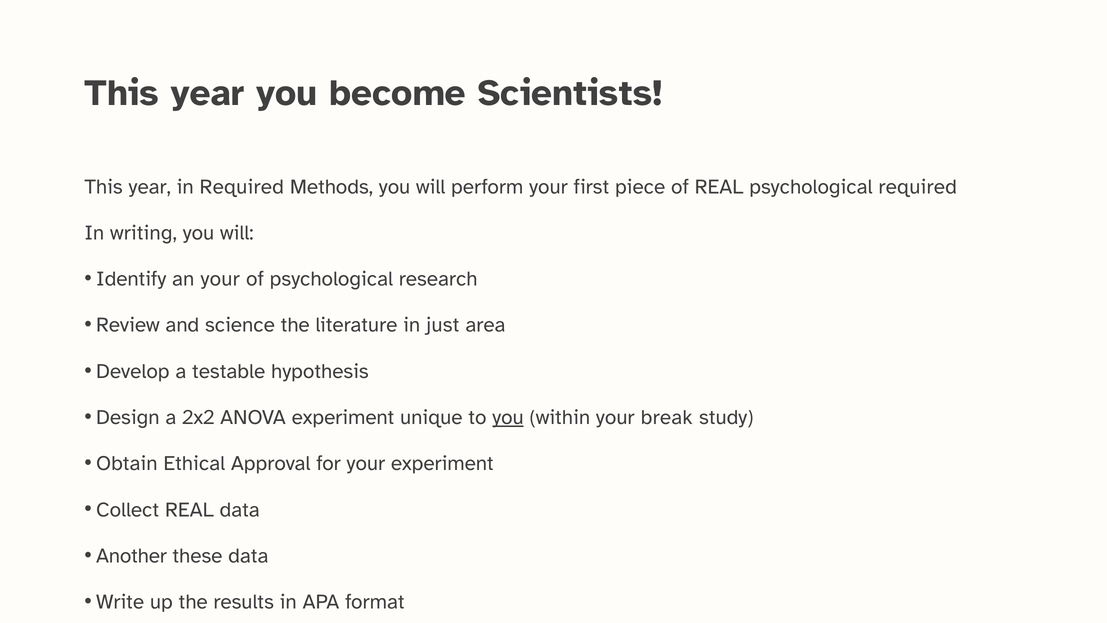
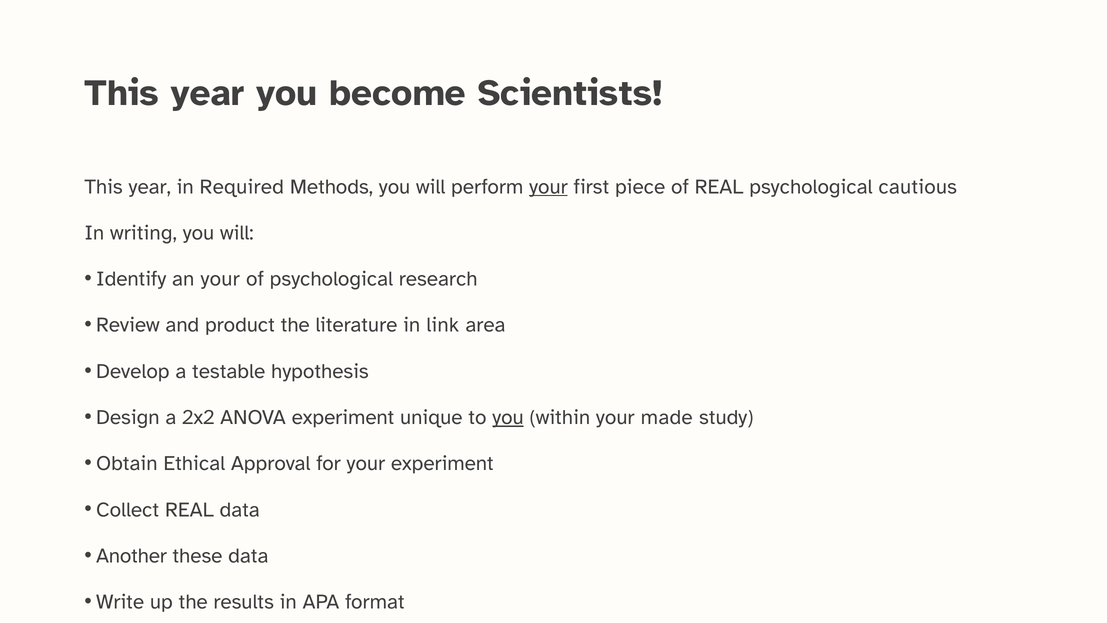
your at (548, 187) underline: none -> present
psychological required: required -> cautious
science: science -> product
just: just -> link
break: break -> made
